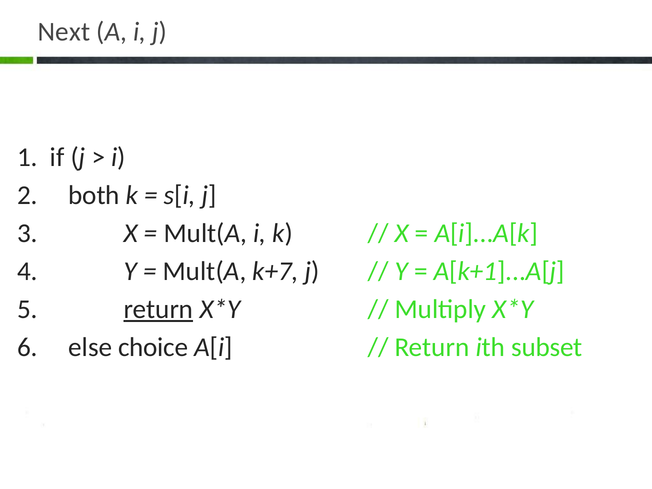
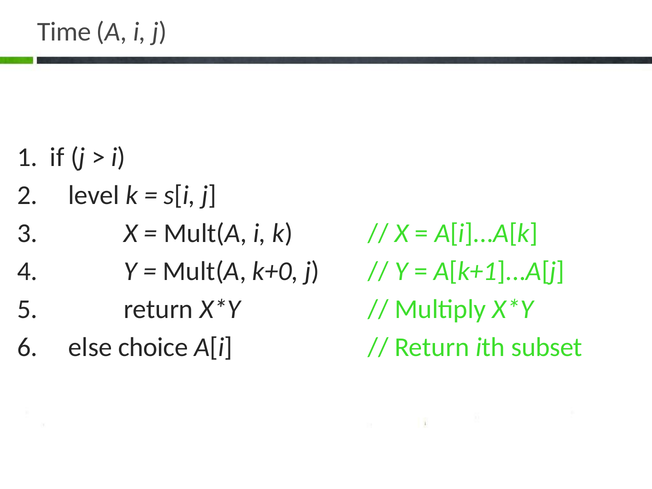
Next: Next -> Time
both: both -> level
k+7: k+7 -> k+0
return at (158, 309) underline: present -> none
